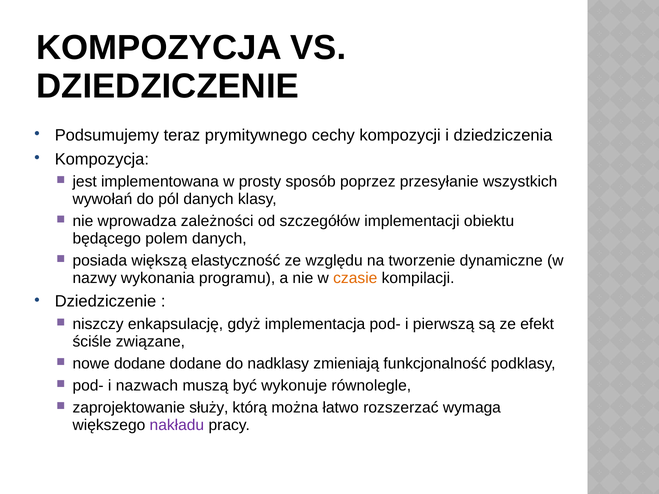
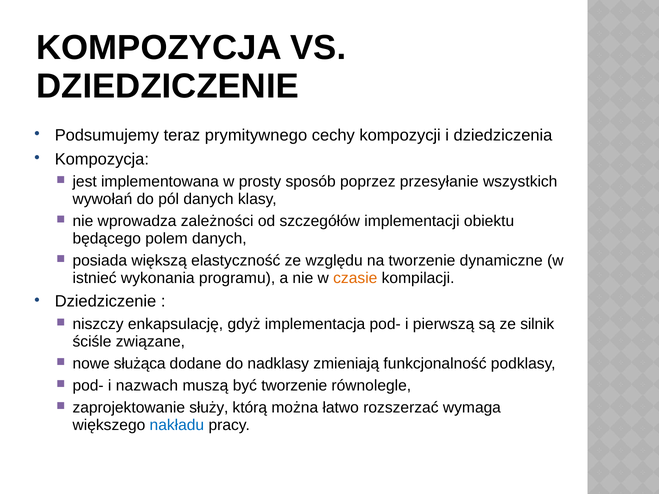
nazwy: nazwy -> istnieć
efekt: efekt -> silnik
nowe dodane: dodane -> służąca
być wykonuje: wykonuje -> tworzenie
nakładu colour: purple -> blue
